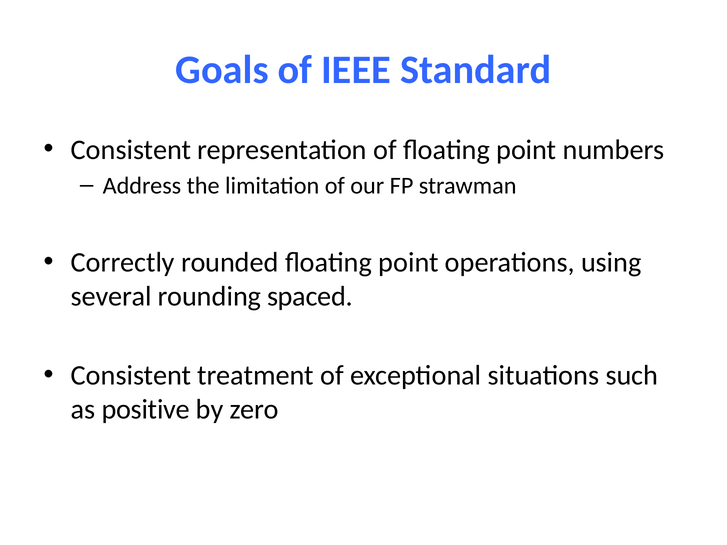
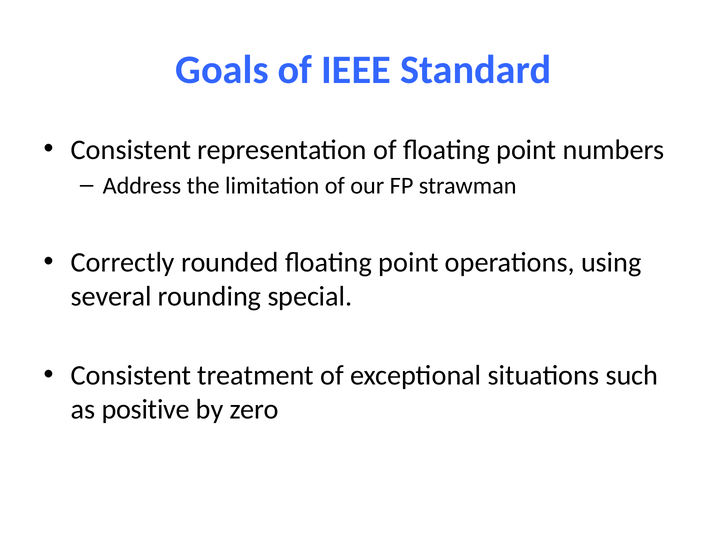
spaced: spaced -> special
